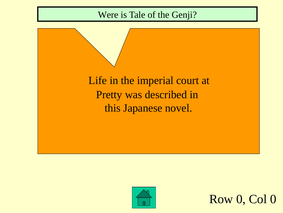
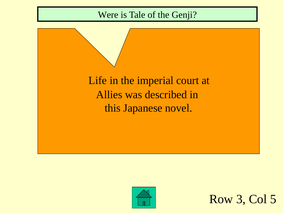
Pretty: Pretty -> Allies
Row 0: 0 -> 3
Col 0: 0 -> 5
